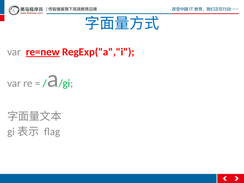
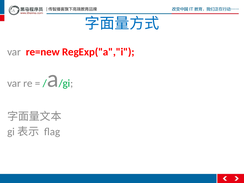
re=new underline: present -> none
